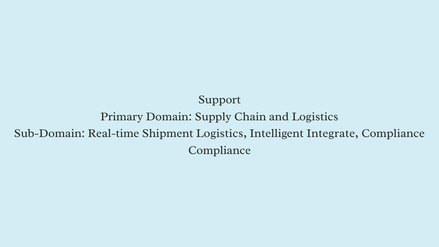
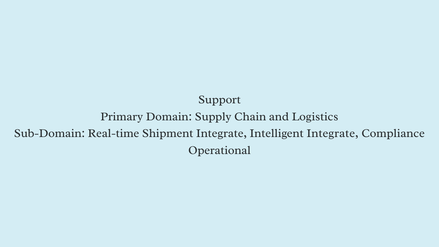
Shipment Logistics: Logistics -> Integrate
Compliance at (220, 150): Compliance -> Operational
